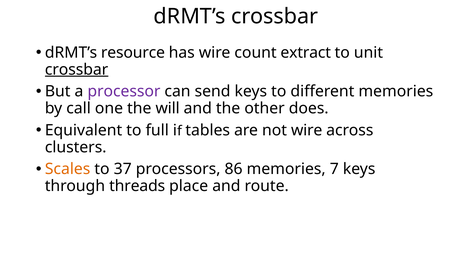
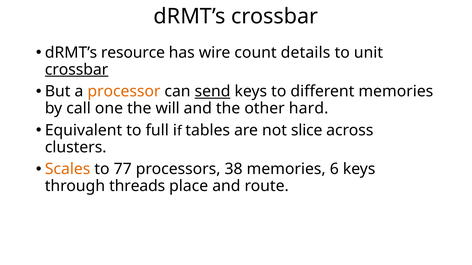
extract: extract -> details
processor colour: purple -> orange
send underline: none -> present
does: does -> hard
not wire: wire -> slice
37: 37 -> 77
86: 86 -> 38
7: 7 -> 6
